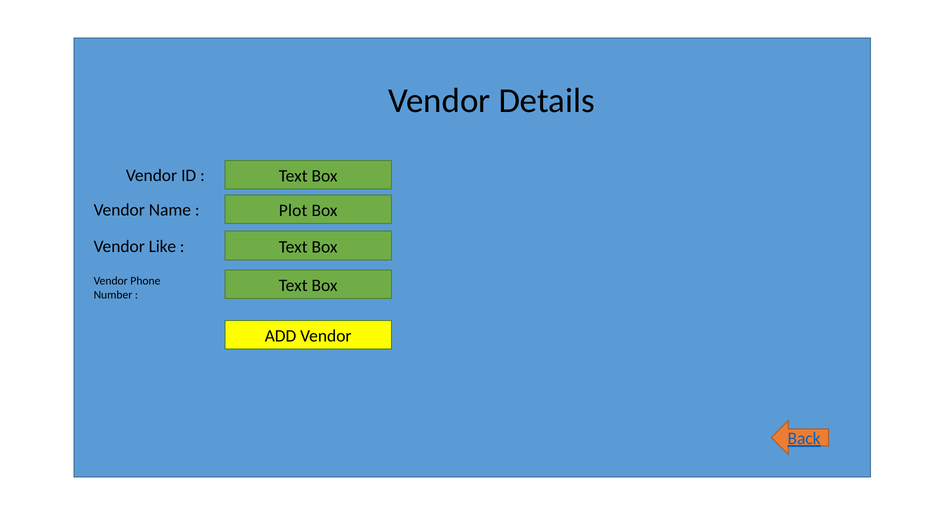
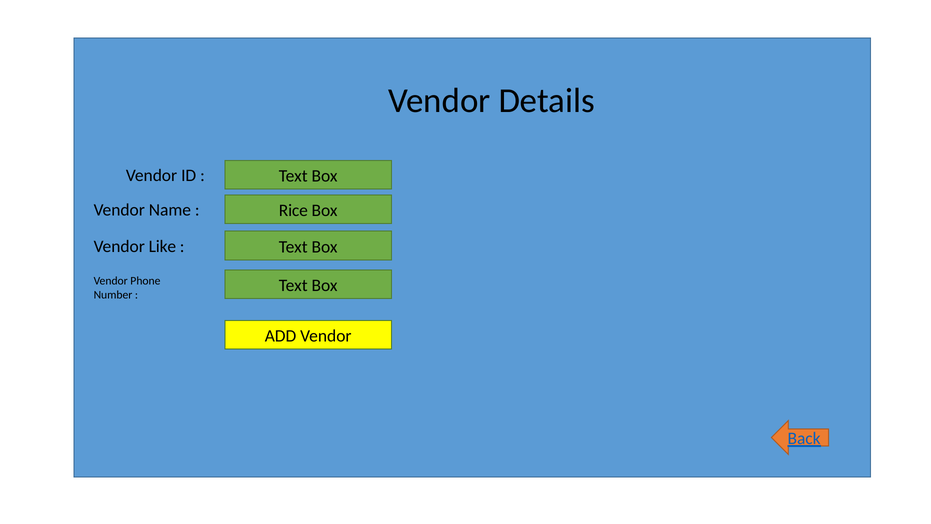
Plot: Plot -> Rice
